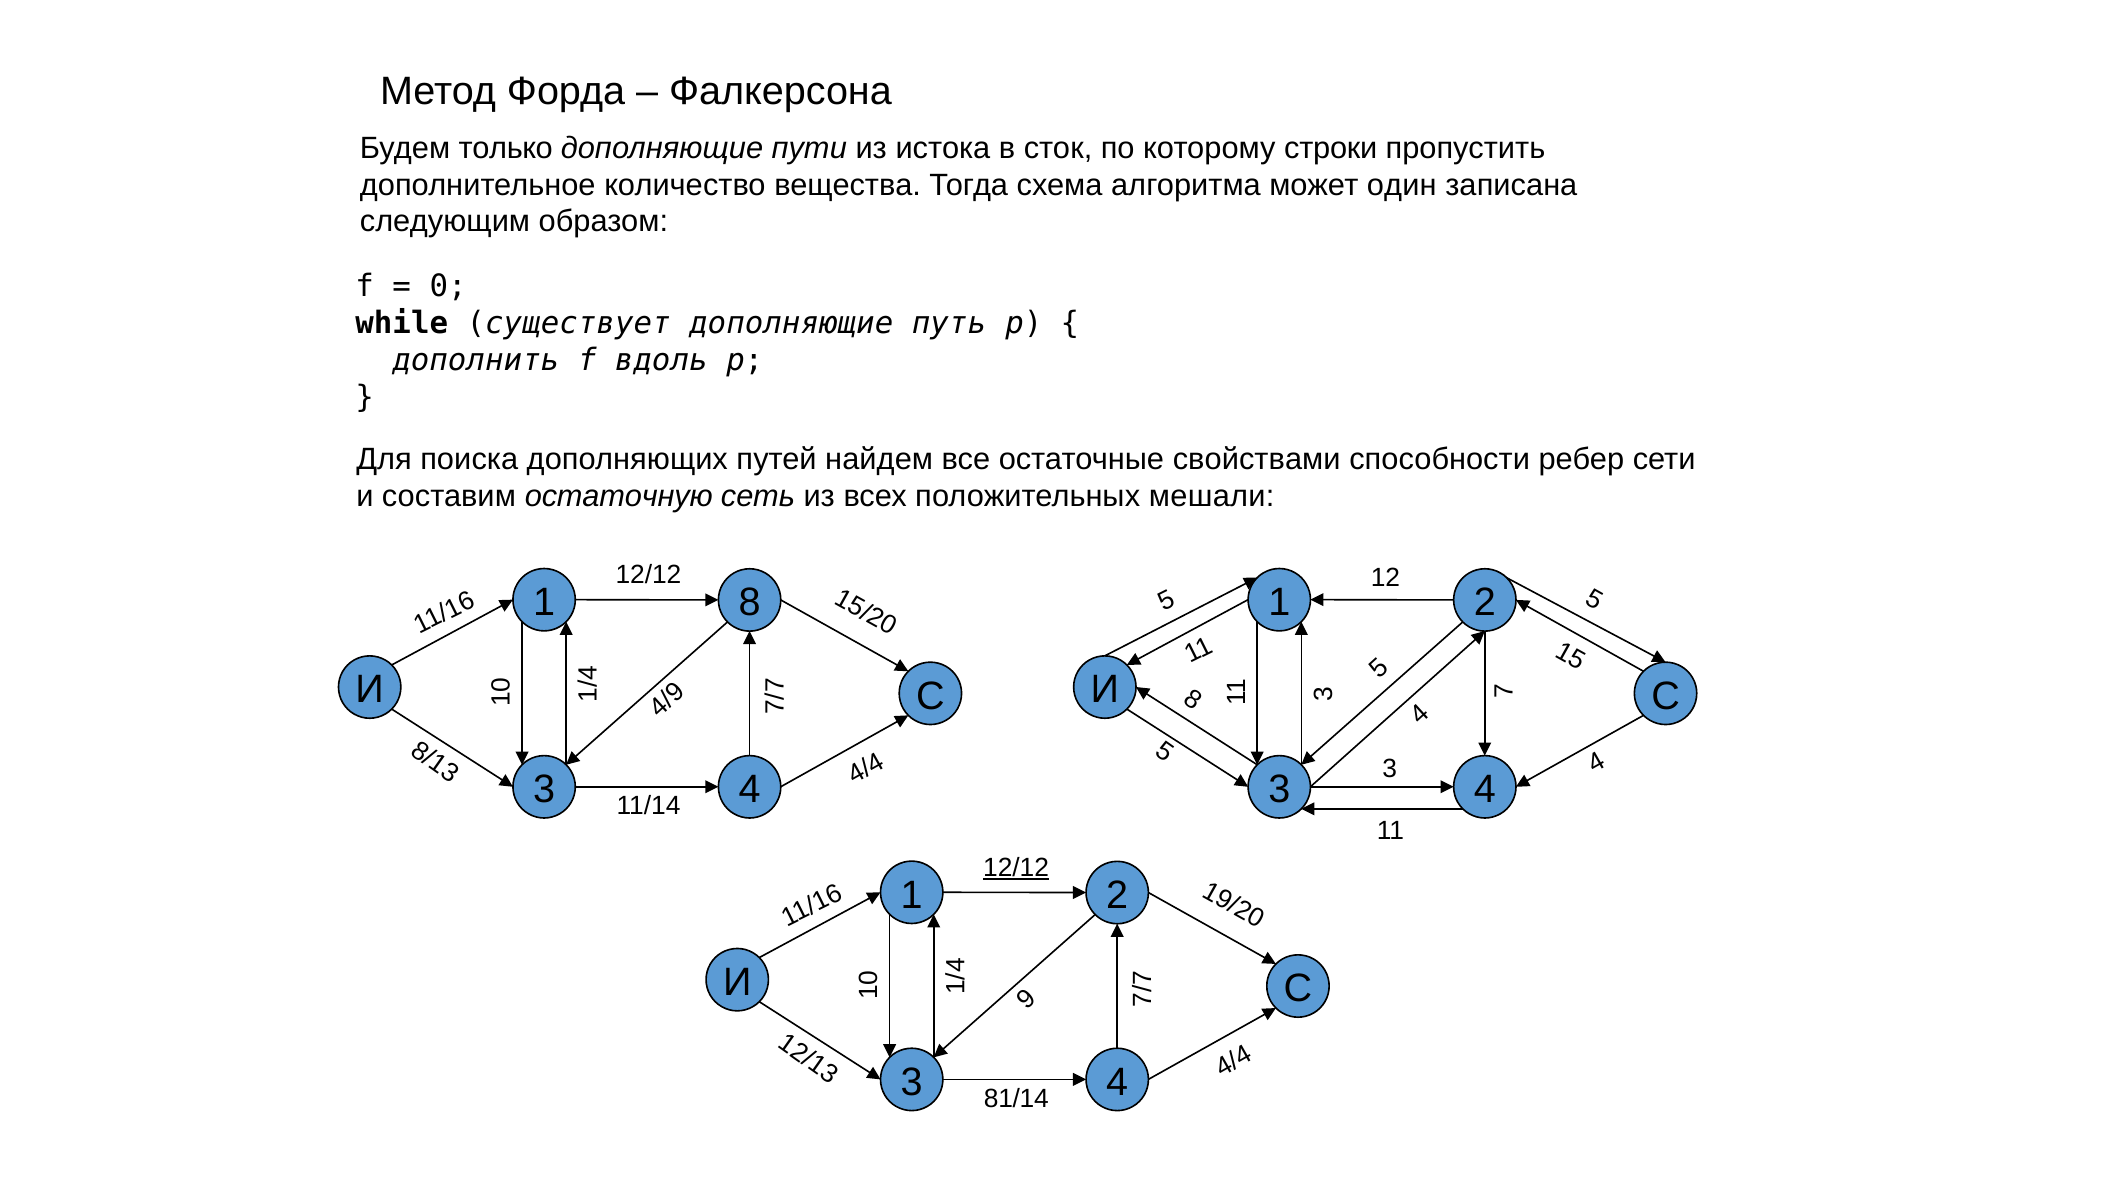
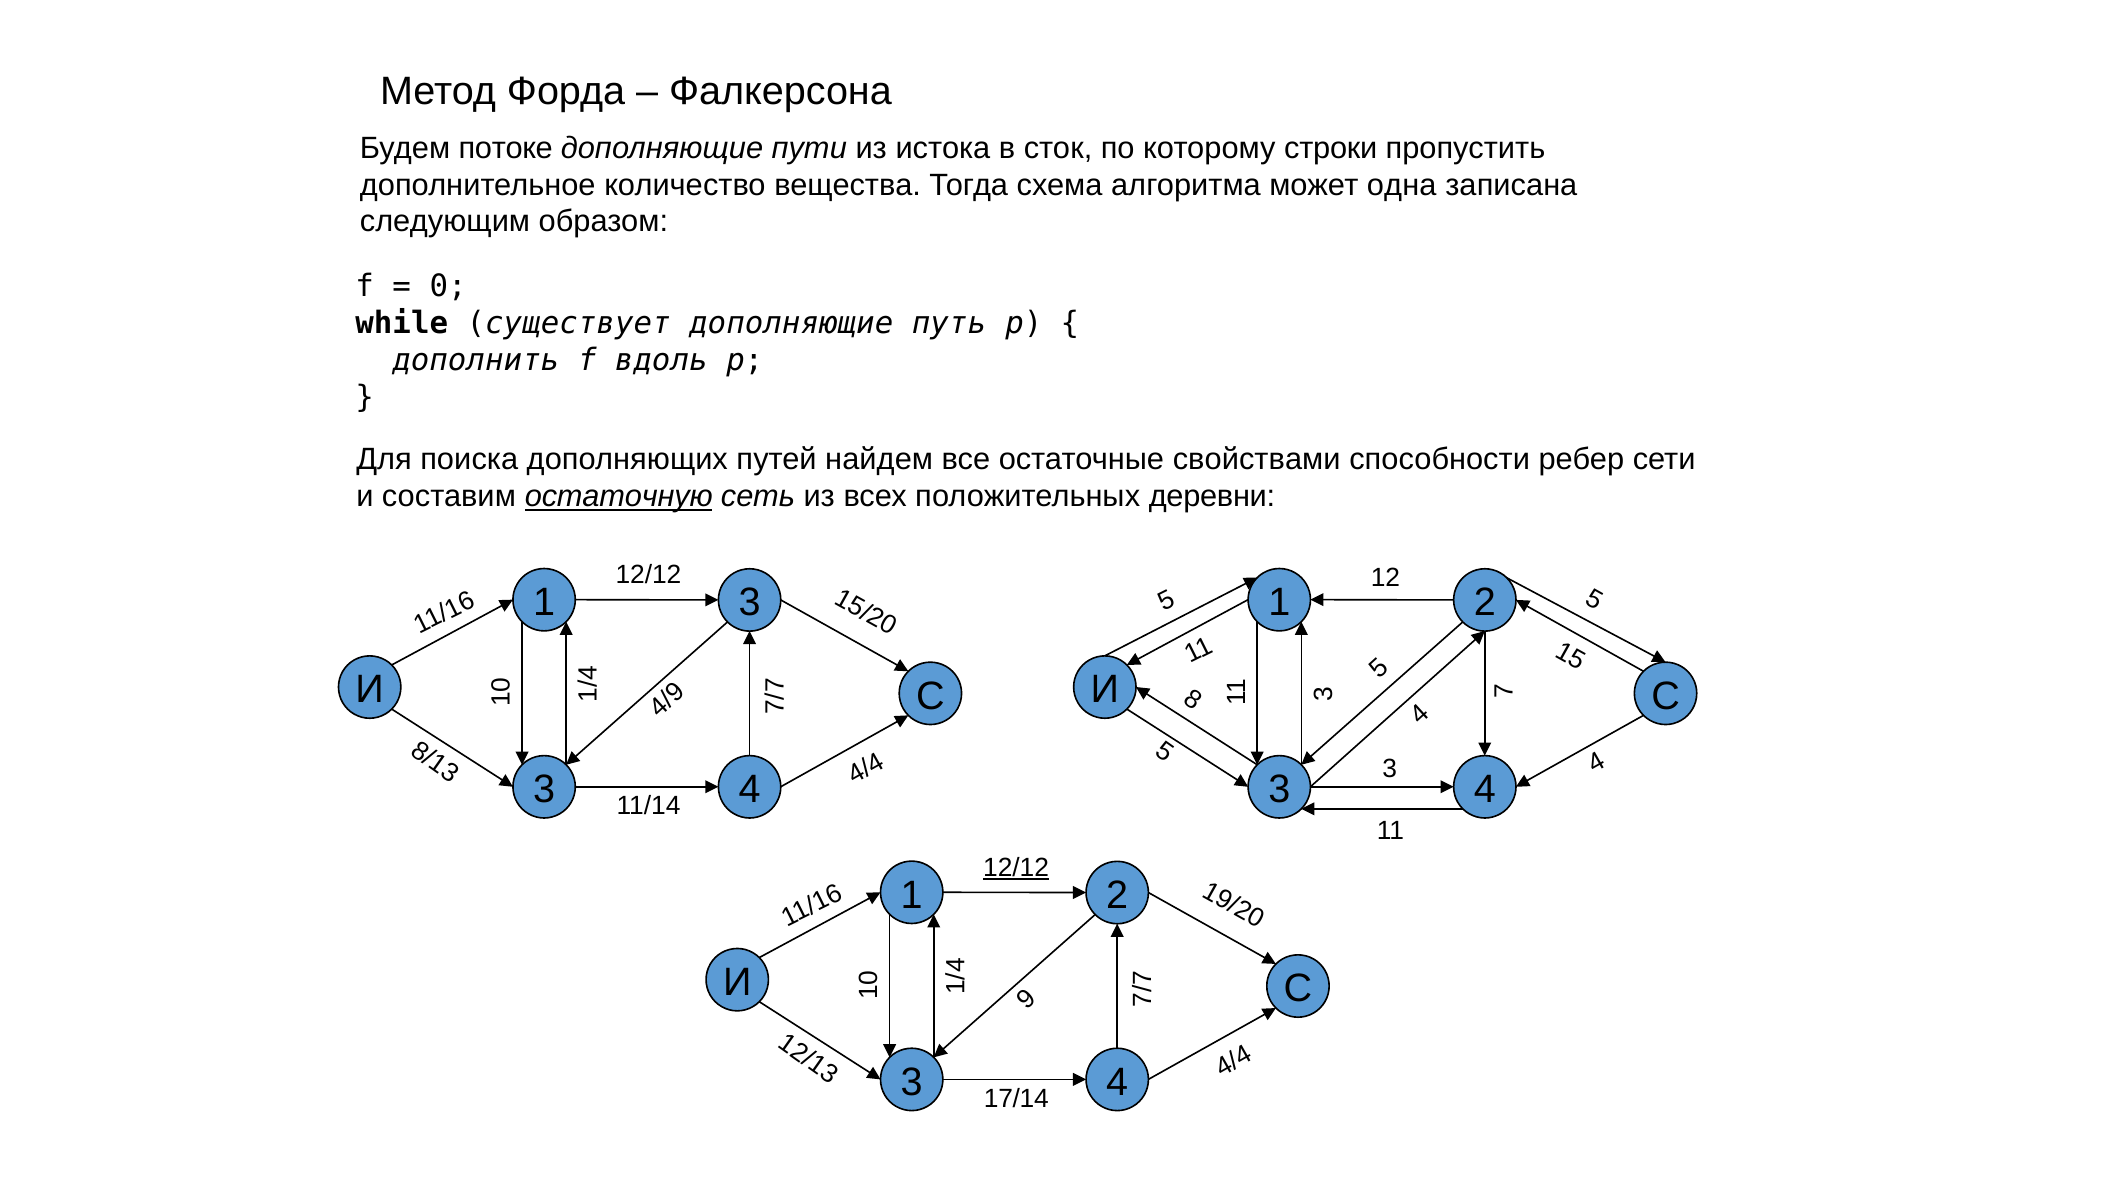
только: только -> потоке
один: один -> одна
остаточную underline: none -> present
мешали: мешали -> деревни
1 8: 8 -> 3
81/14: 81/14 -> 17/14
